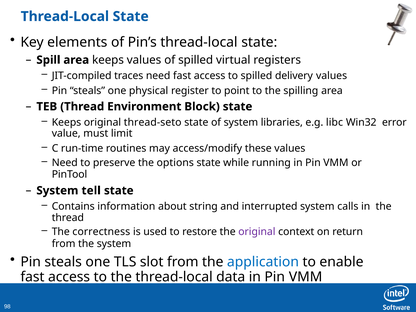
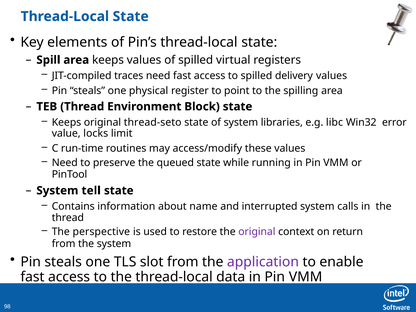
must: must -> locks
options: options -> queued
string: string -> name
correctness: correctness -> perspective
application colour: blue -> purple
